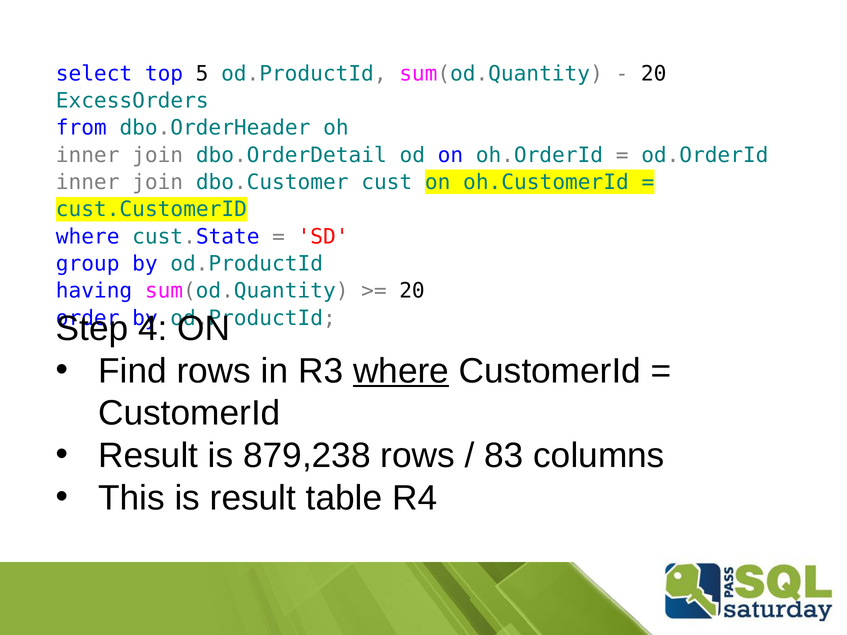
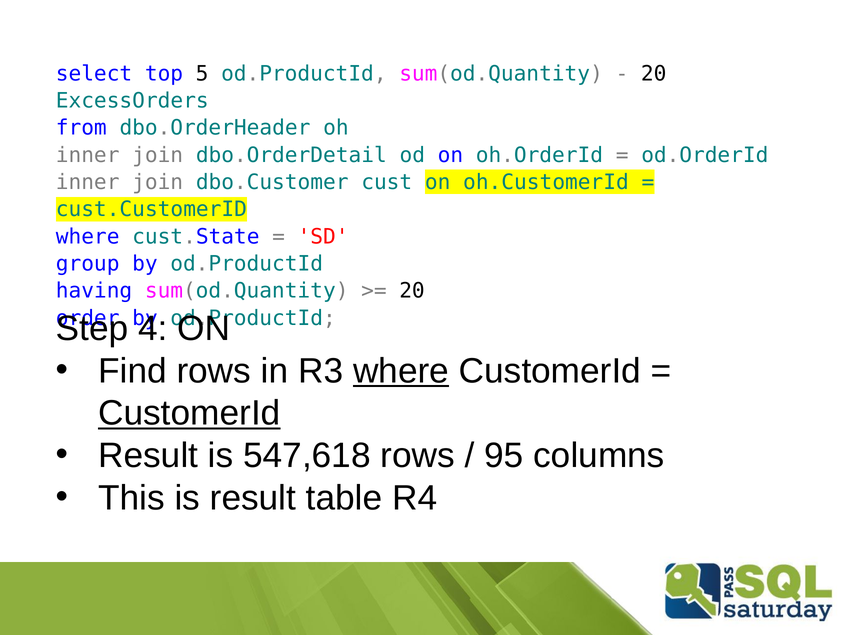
CustomerId at (189, 413) underline: none -> present
879,238: 879,238 -> 547,618
83: 83 -> 95
